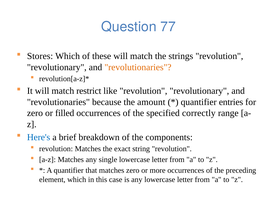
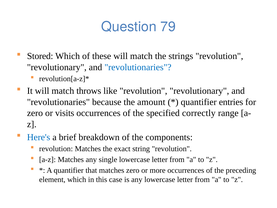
77: 77 -> 79
Stores: Stores -> Stored
revolutionaries at (138, 67) colour: orange -> blue
restrict: restrict -> throws
filled: filled -> visits
